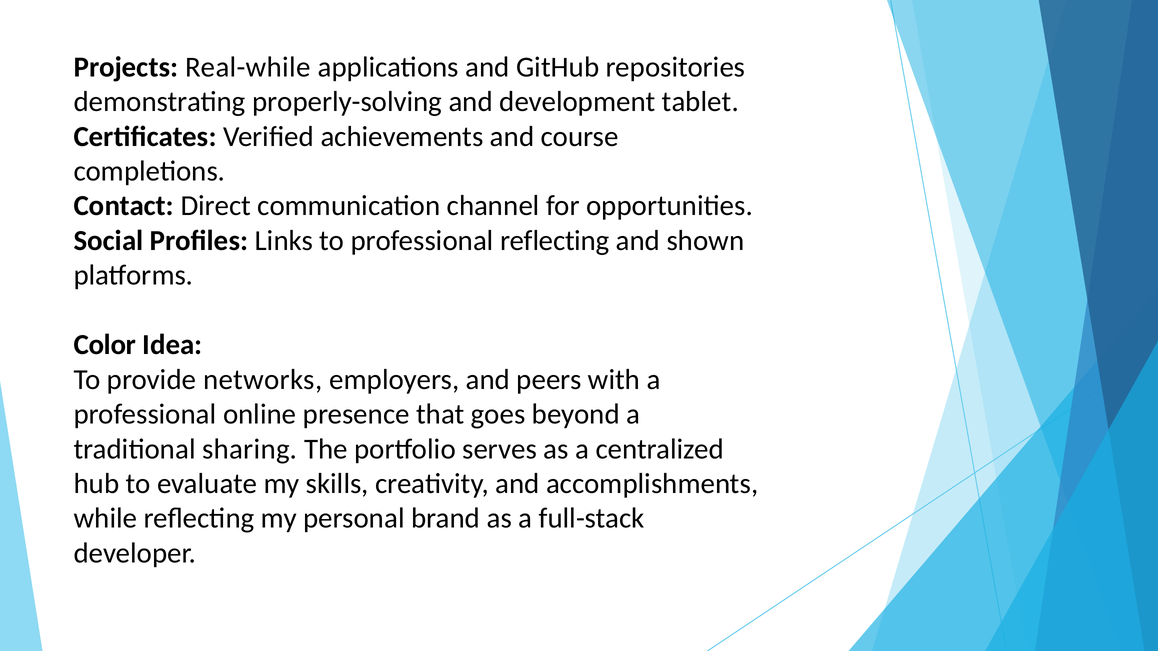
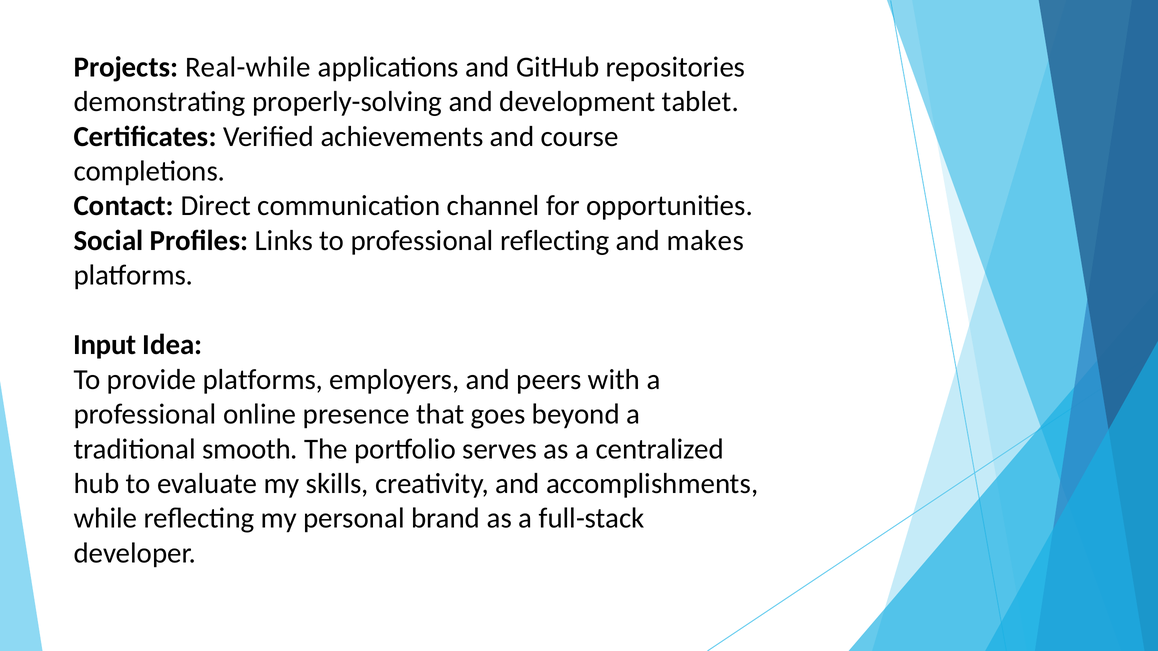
shown: shown -> makes
Color: Color -> Input
provide networks: networks -> platforms
sharing: sharing -> smooth
